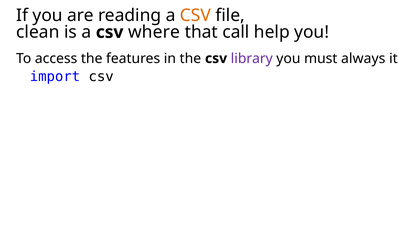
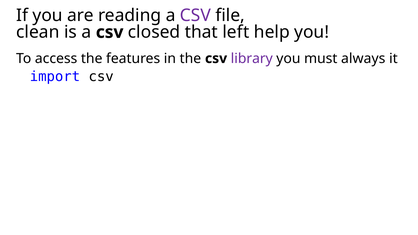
CSV at (195, 15) colour: orange -> purple
where: where -> closed
call: call -> left
